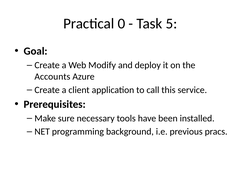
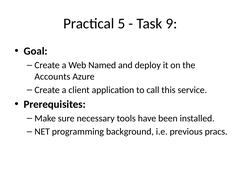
0: 0 -> 5
5: 5 -> 9
Modify: Modify -> Named
